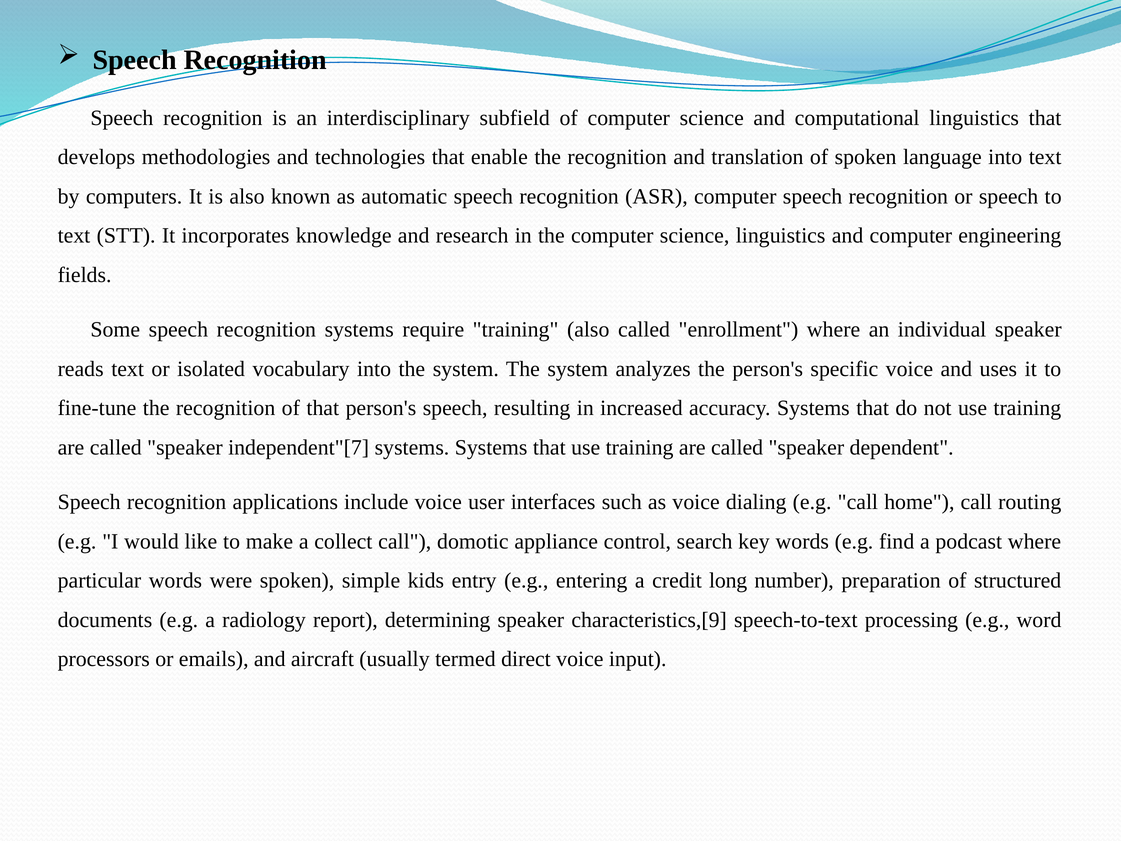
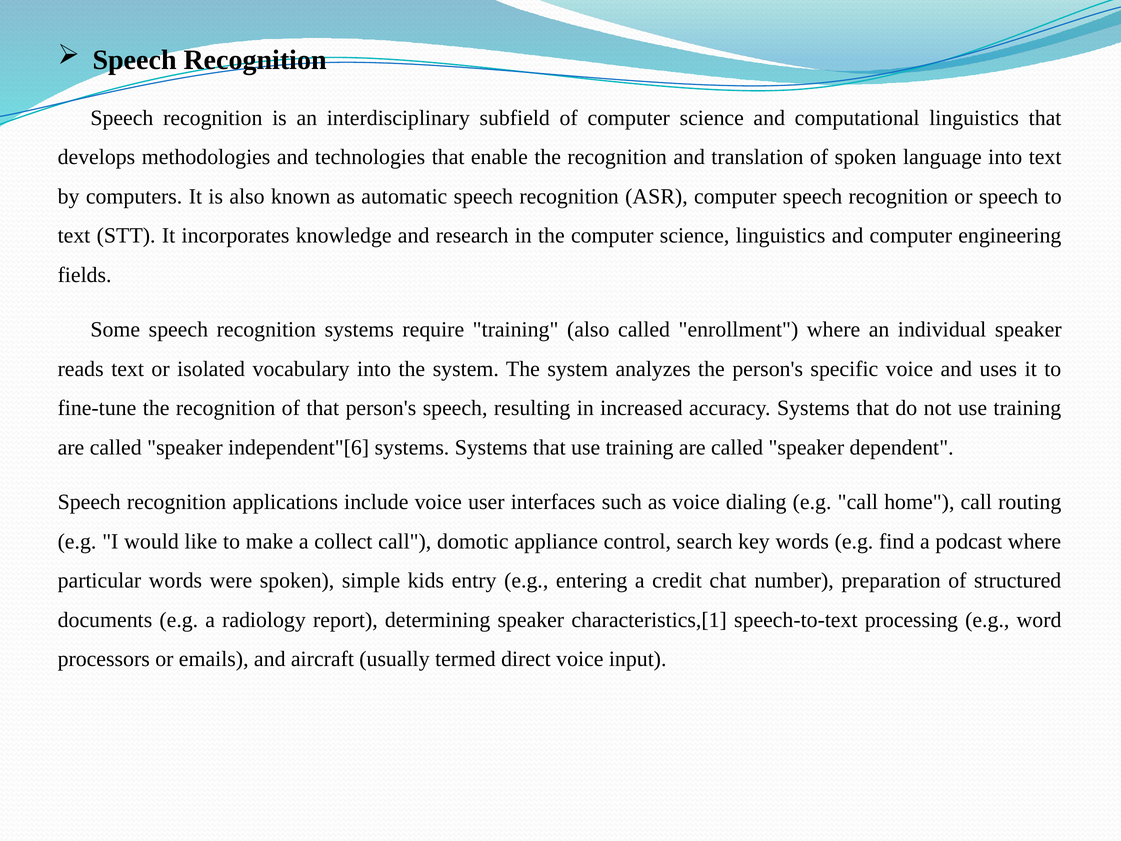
independent"[7: independent"[7 -> independent"[6
long: long -> chat
characteristics,[9: characteristics,[9 -> characteristics,[1
